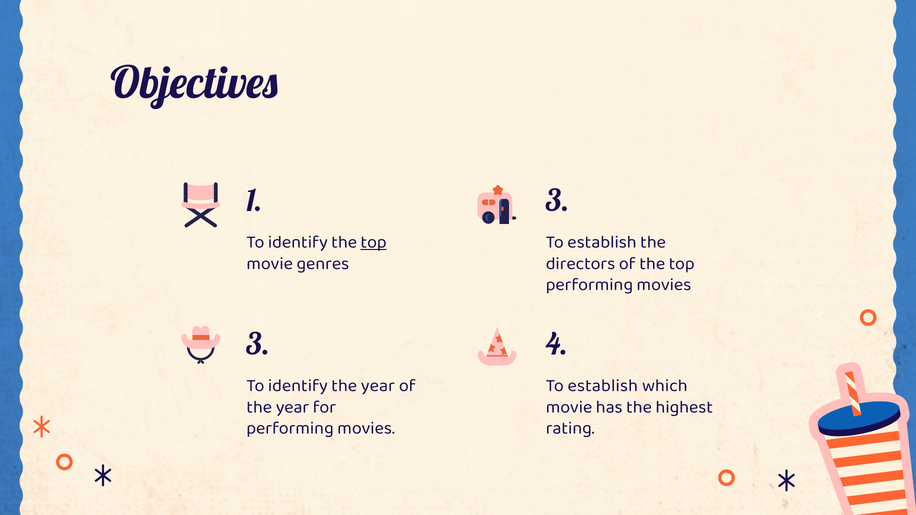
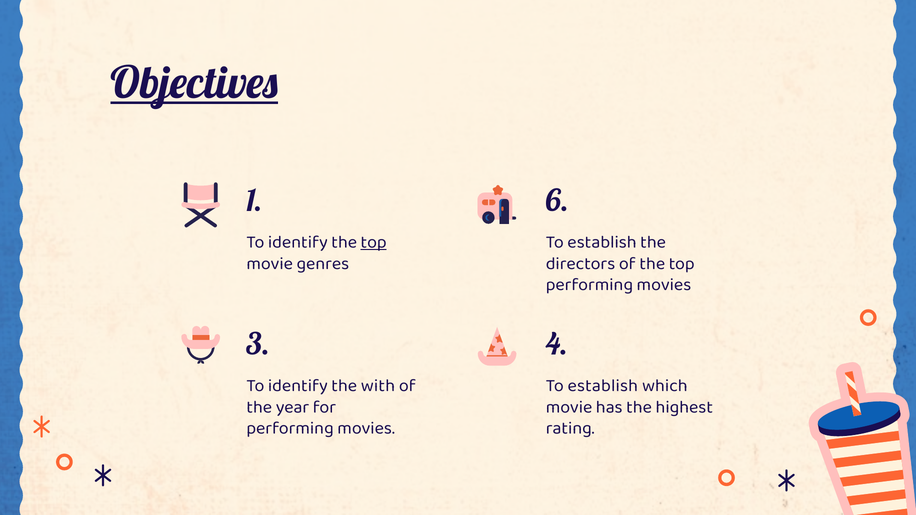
Objectives underline: none -> present
1 3: 3 -> 6
identify the year: year -> with
